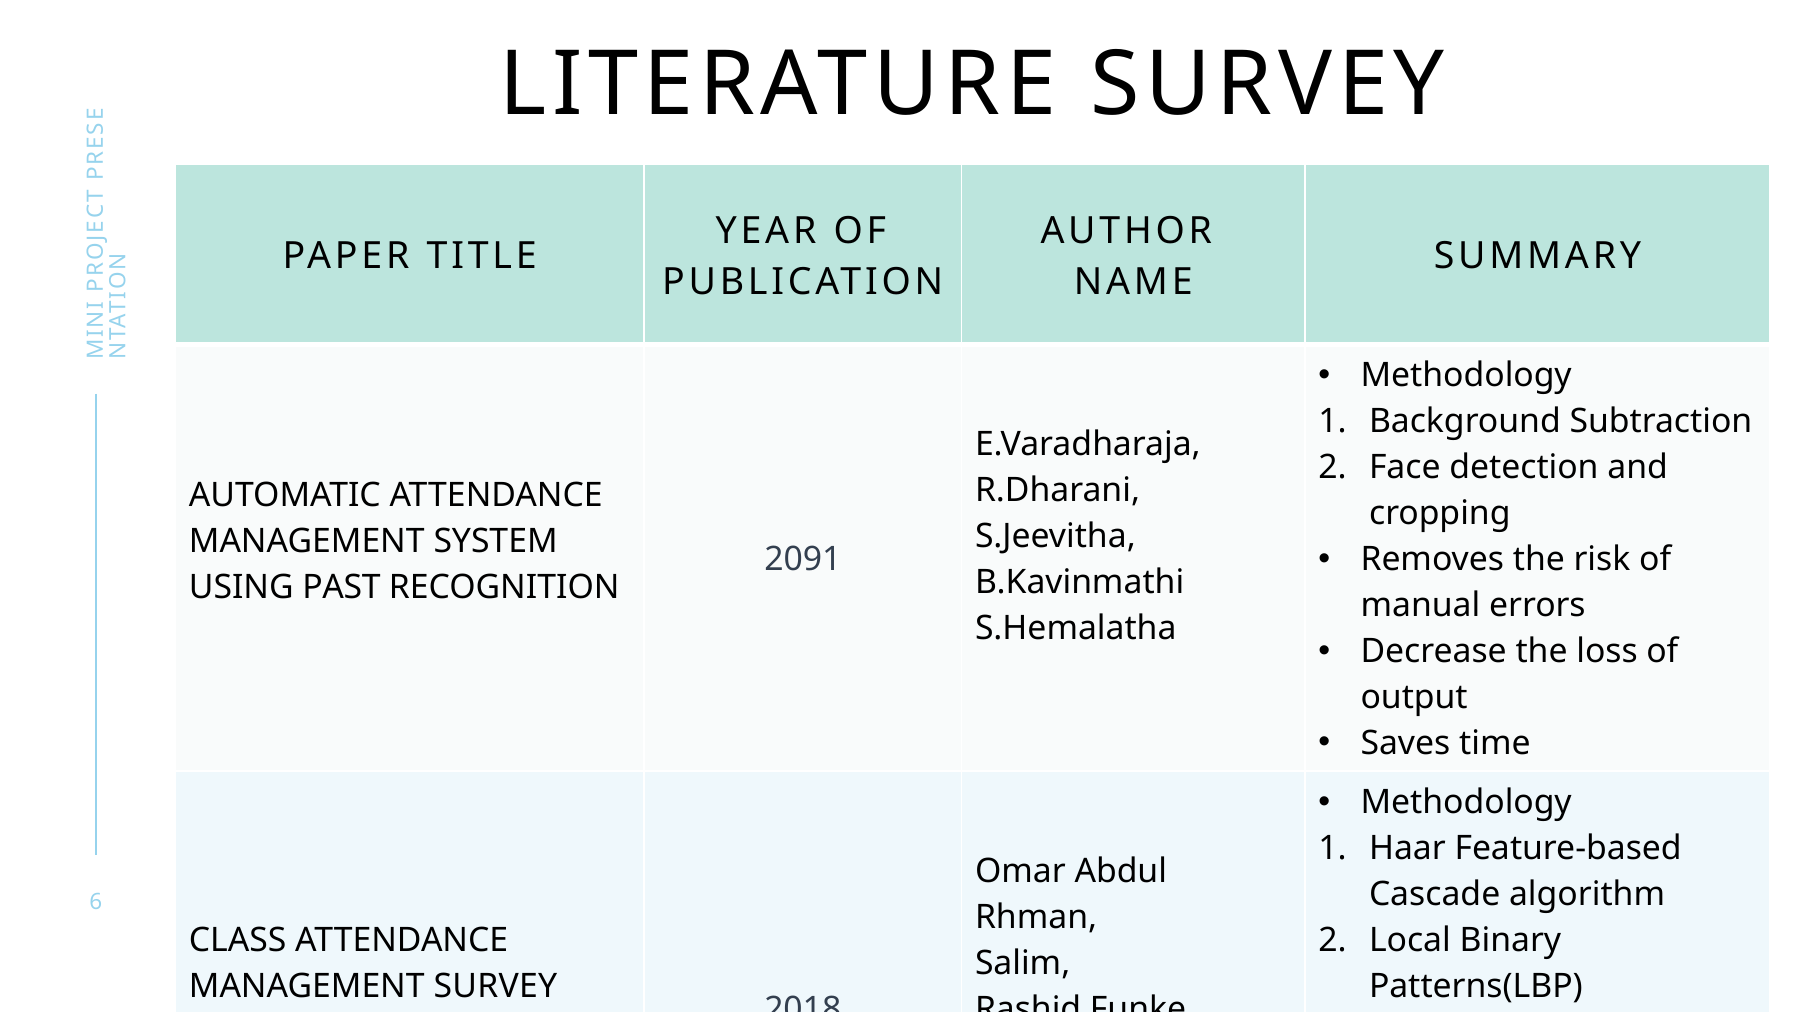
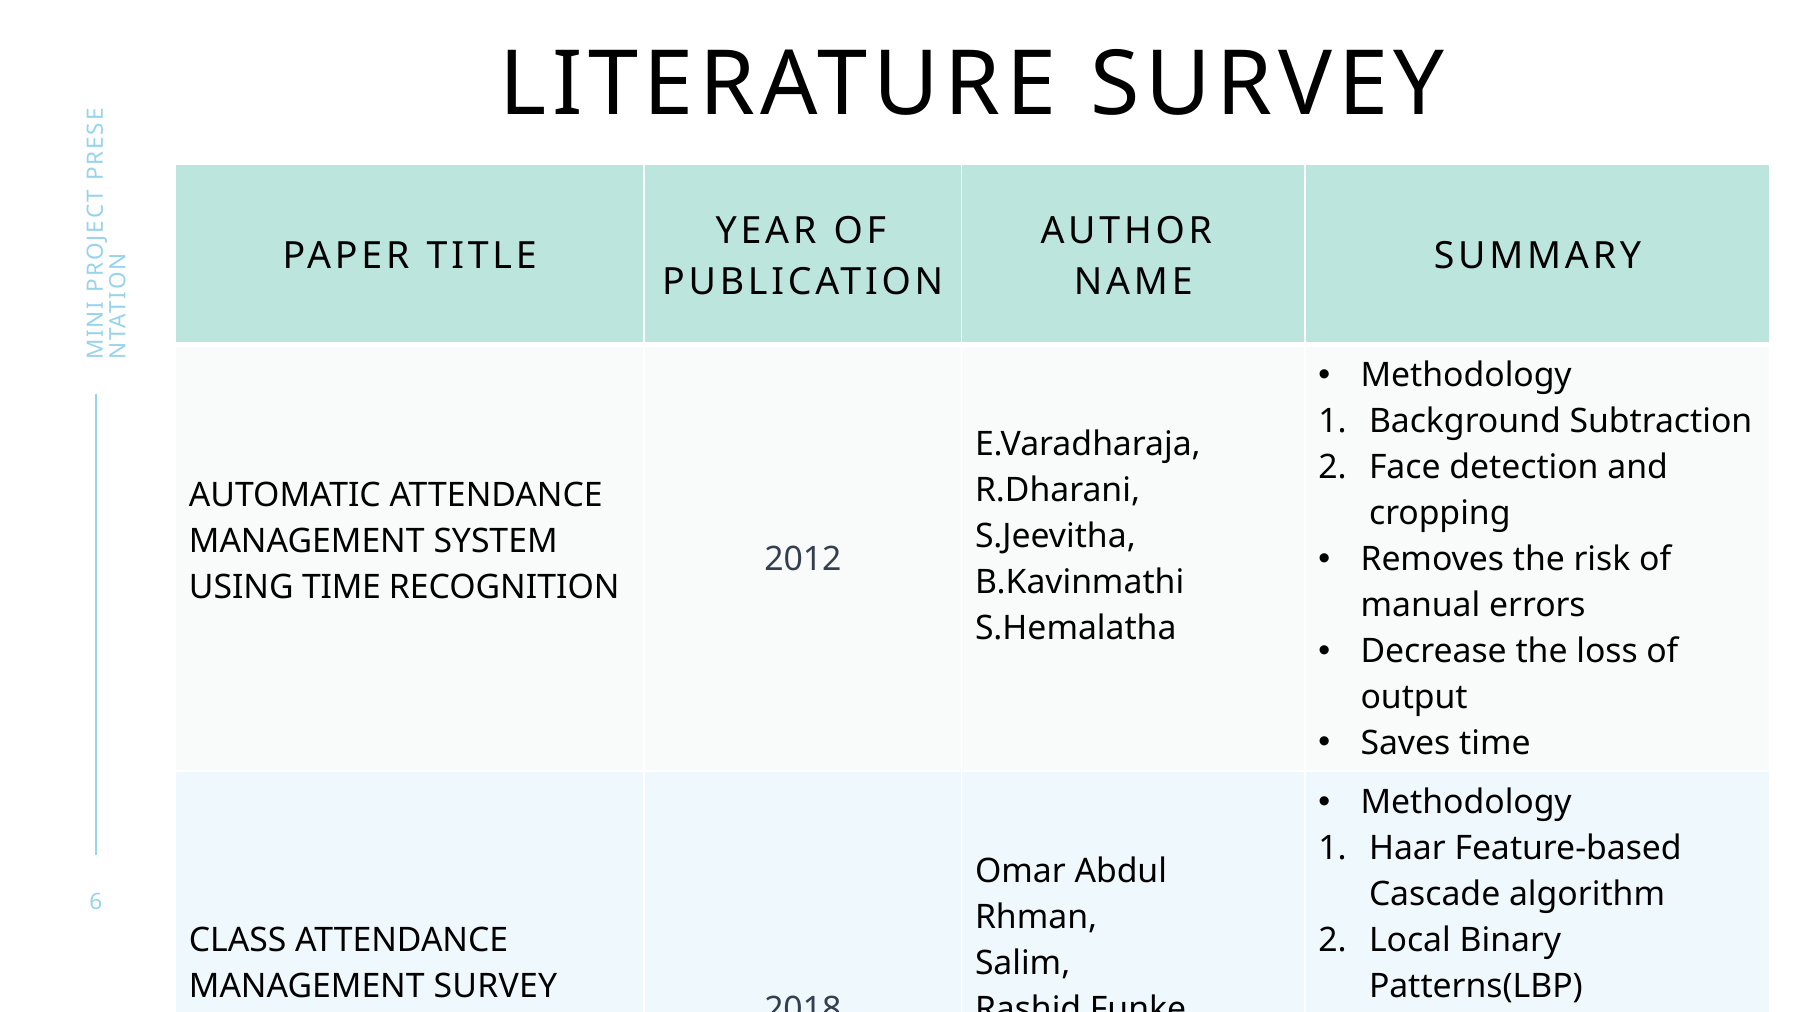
2091: 2091 -> 2012
USING PAST: PAST -> TIME
